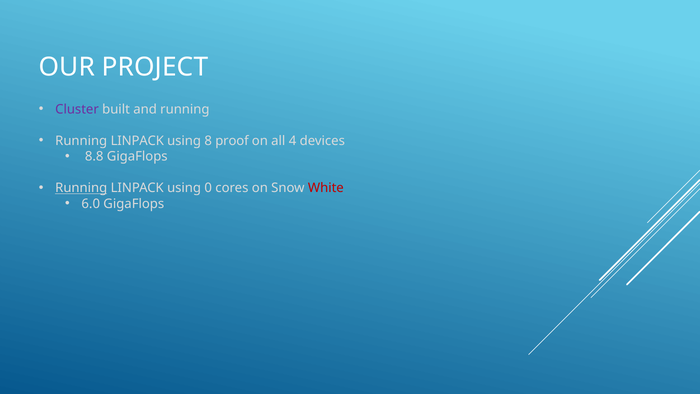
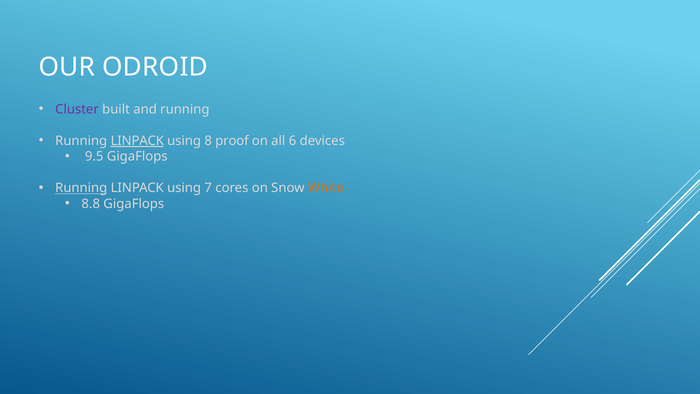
PROJECT: PROJECT -> ODROID
LINPACK at (137, 141) underline: none -> present
4: 4 -> 6
8.8: 8.8 -> 9.5
0: 0 -> 7
White colour: red -> orange
6.0: 6.0 -> 8.8
